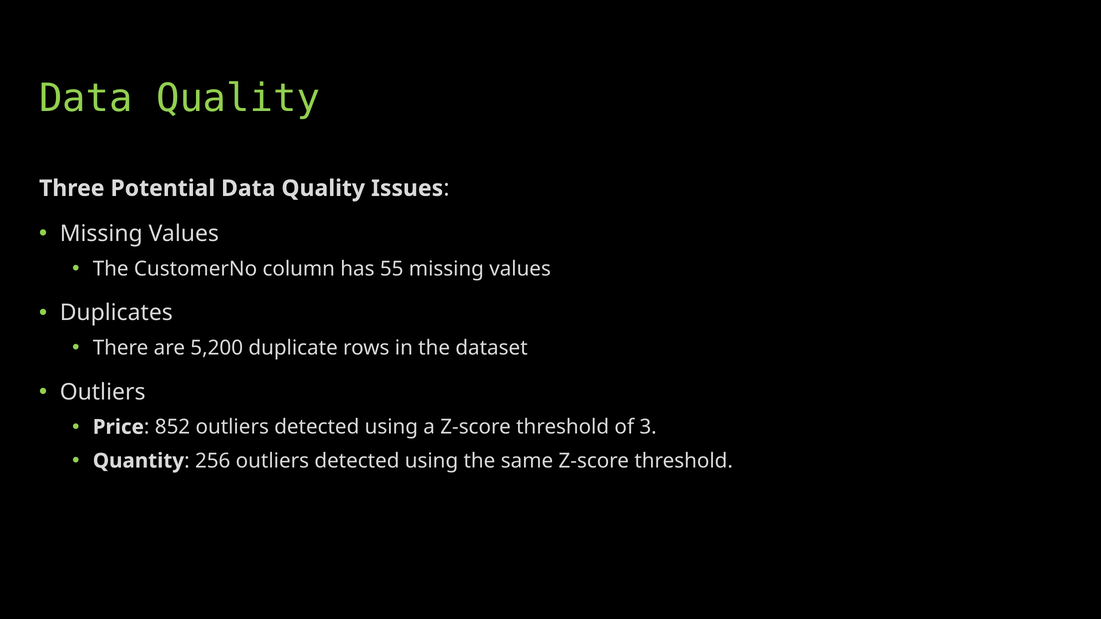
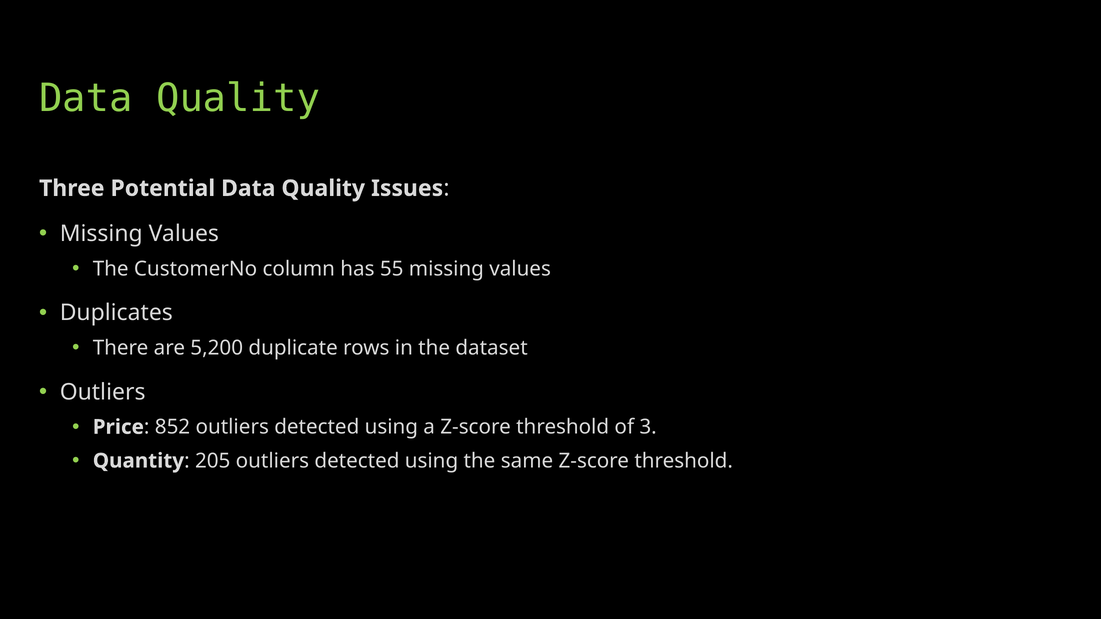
256: 256 -> 205
